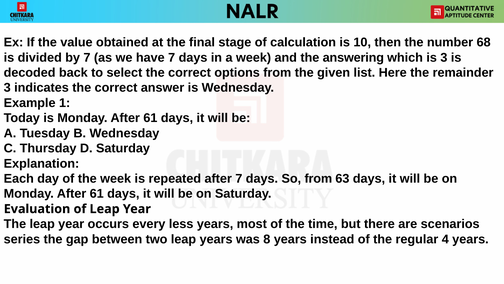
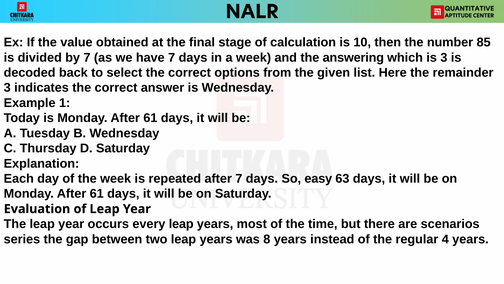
68: 68 -> 85
So from: from -> easy
every less: less -> leap
